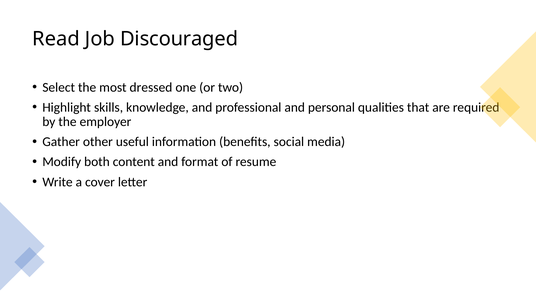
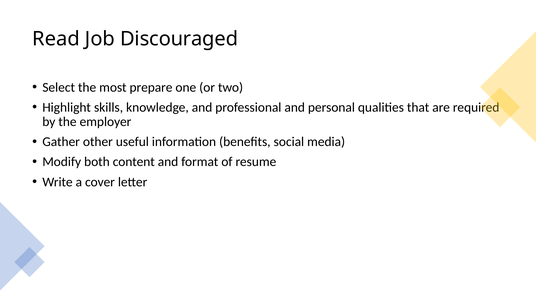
dressed: dressed -> prepare
